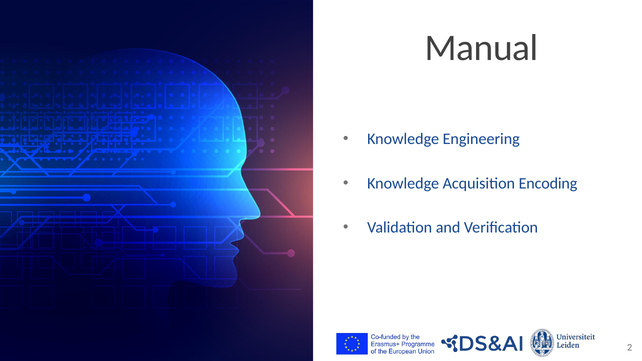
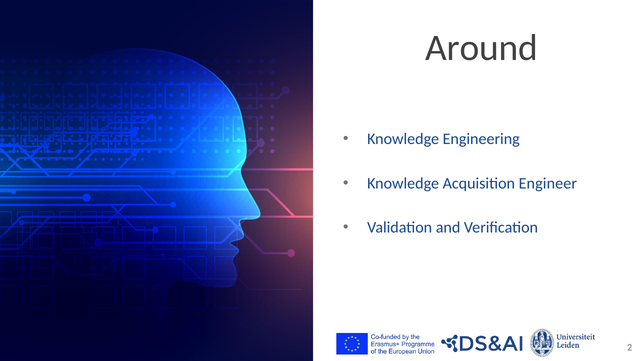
Manual: Manual -> Around
Encoding: Encoding -> Engineer
